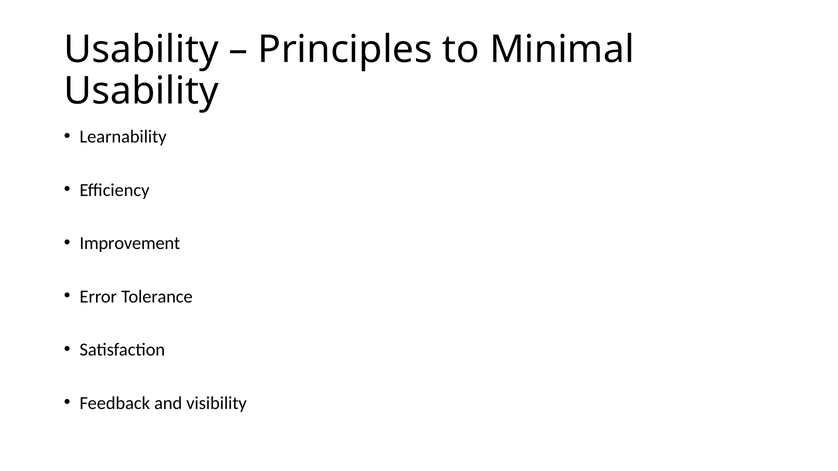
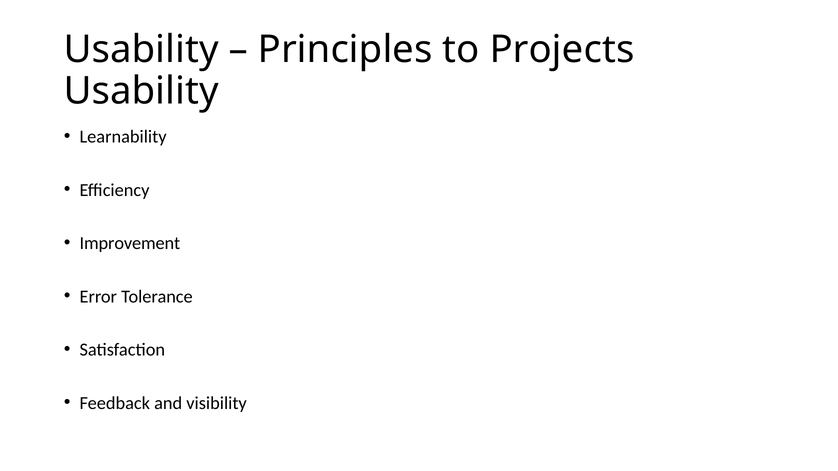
Minimal: Minimal -> Projects
